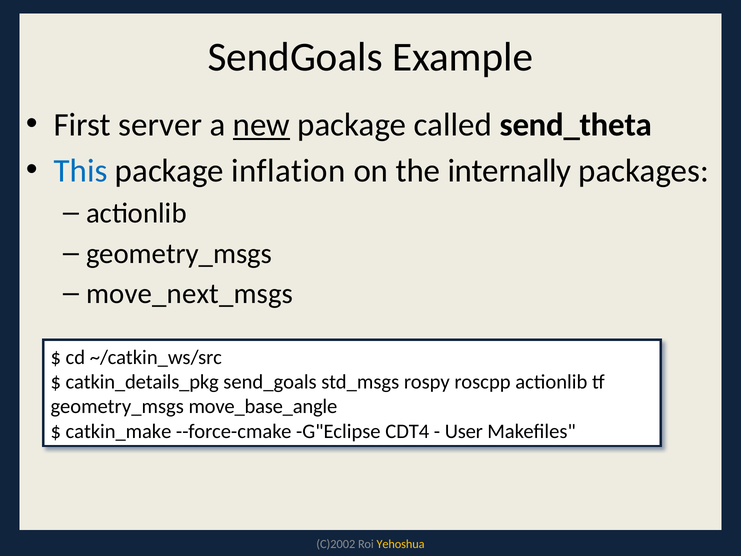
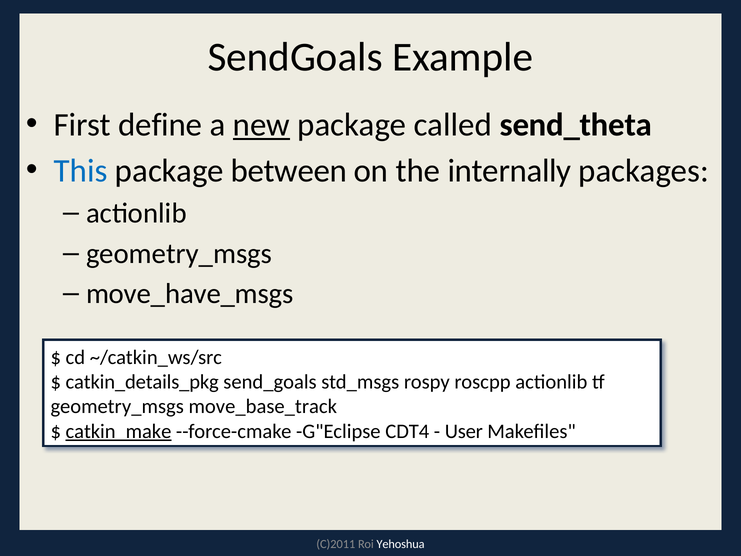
server: server -> define
inflation: inflation -> between
move_next_msgs: move_next_msgs -> move_have_msgs
move_base_angle: move_base_angle -> move_base_track
catkin_make underline: none -> present
C)2002: C)2002 -> C)2011
Yehoshua colour: yellow -> white
